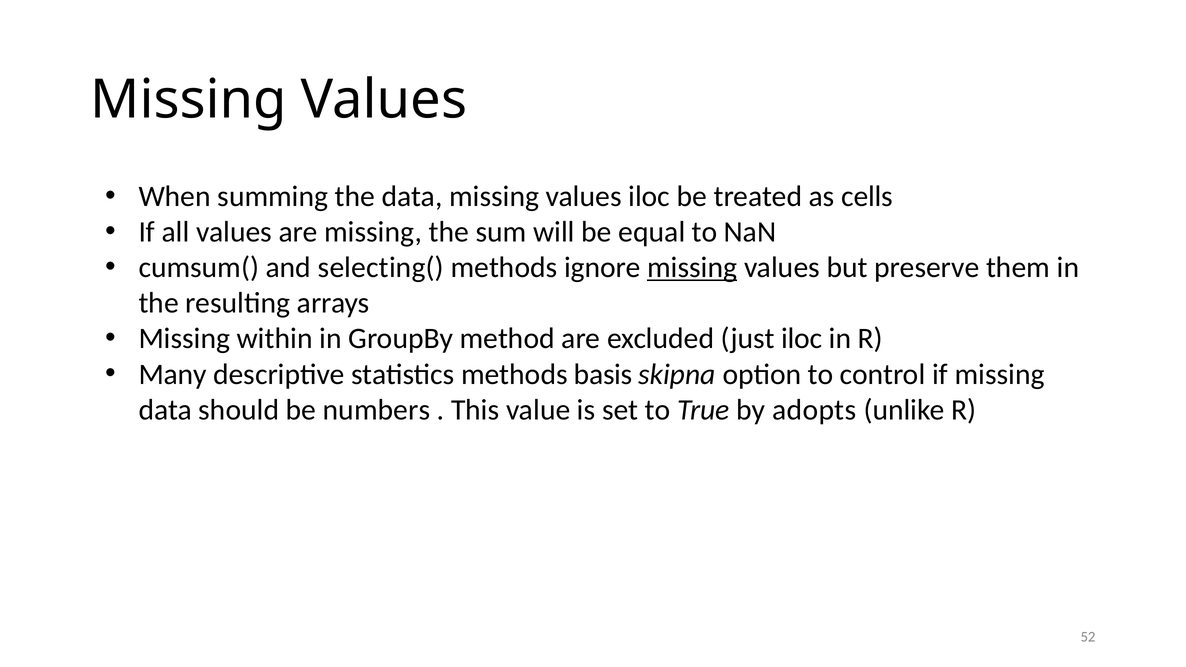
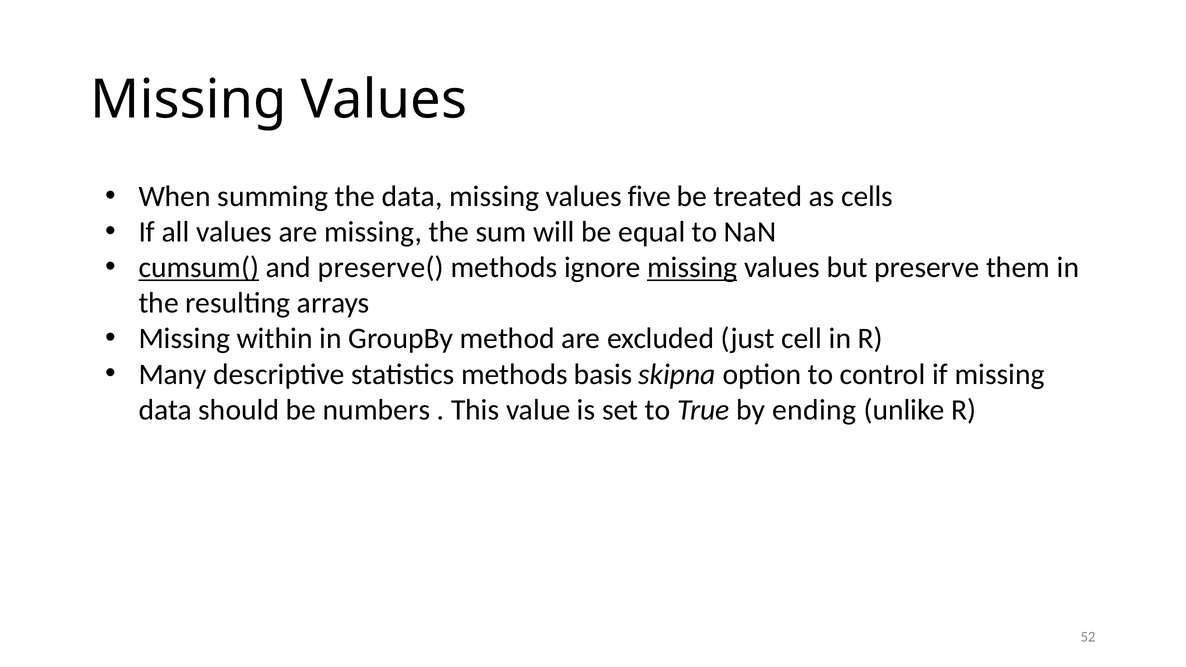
values iloc: iloc -> five
cumsum( underline: none -> present
selecting(: selecting( -> preserve(
just iloc: iloc -> cell
adopts: adopts -> ending
